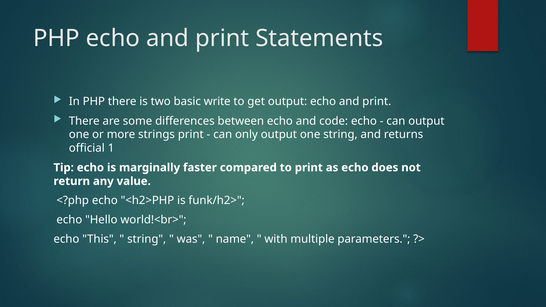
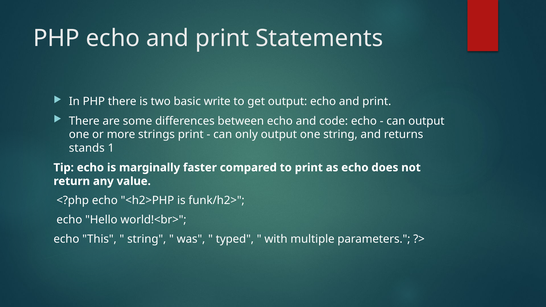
official: official -> stands
name: name -> typed
